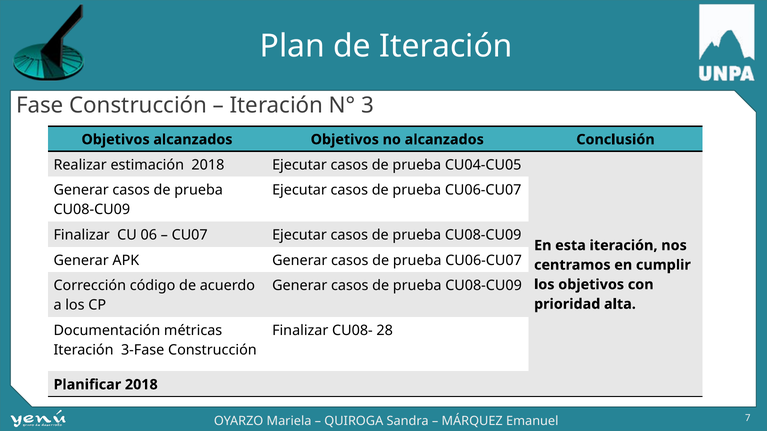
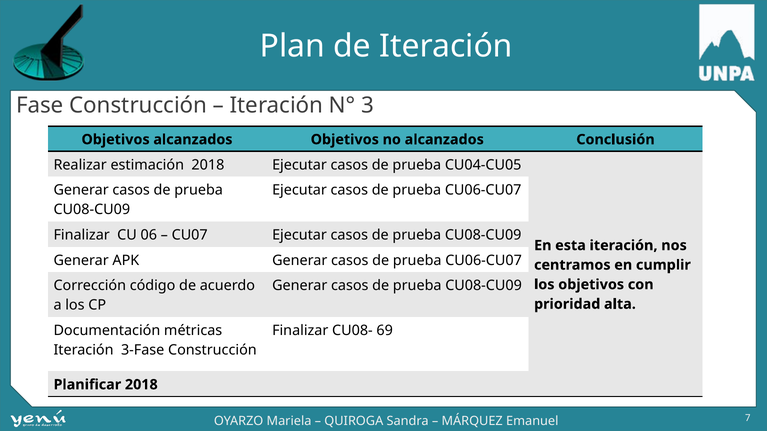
28: 28 -> 69
